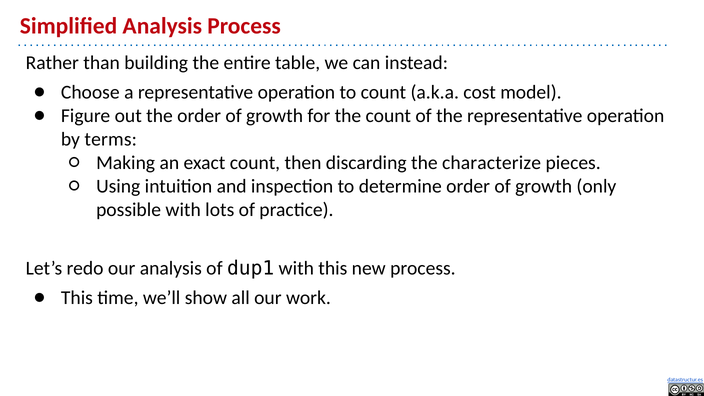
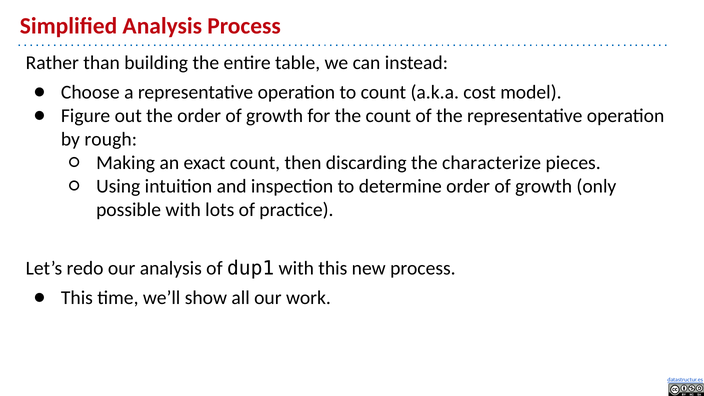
terms: terms -> rough
